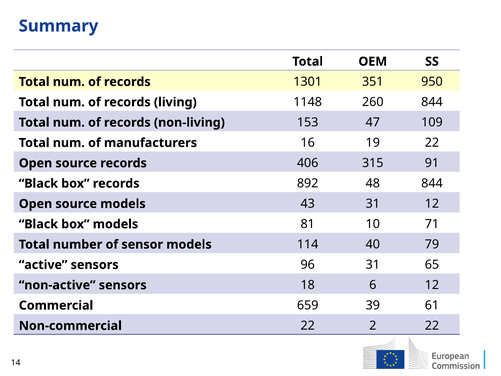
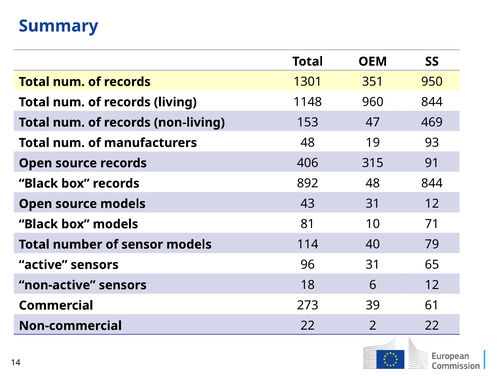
260: 260 -> 960
109: 109 -> 469
16 at (308, 143): 16 -> 48
19 22: 22 -> 93
659: 659 -> 273
